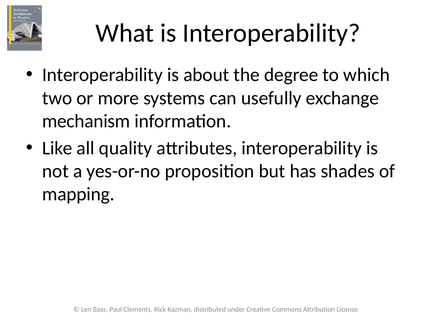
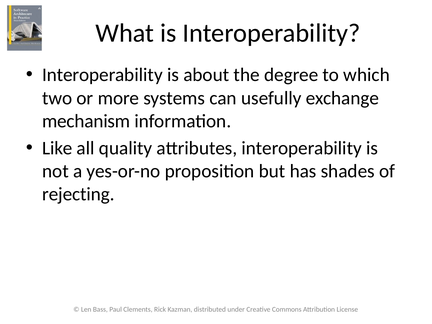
mapping: mapping -> rejecting
